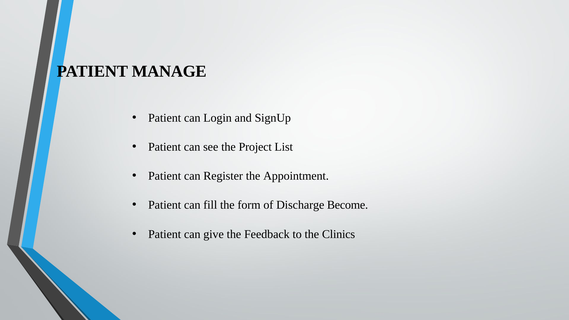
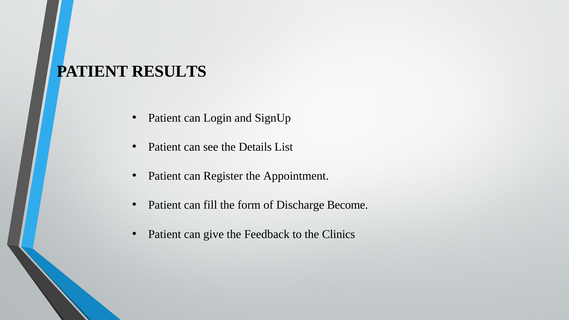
MANAGE: MANAGE -> RESULTS
Project: Project -> Details
